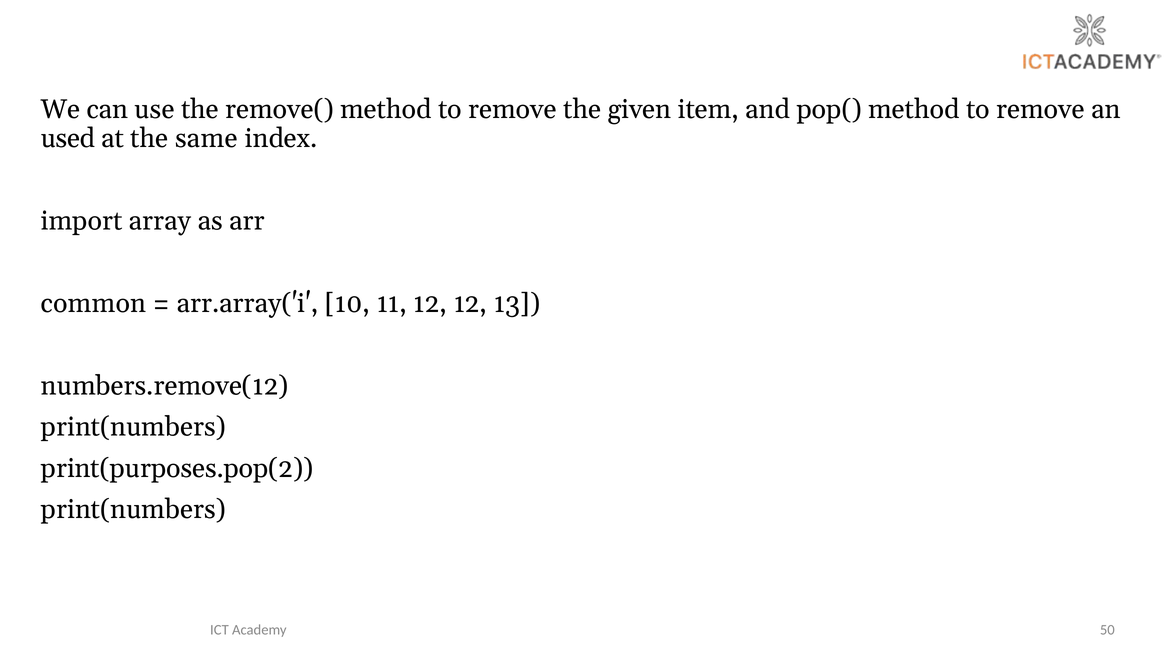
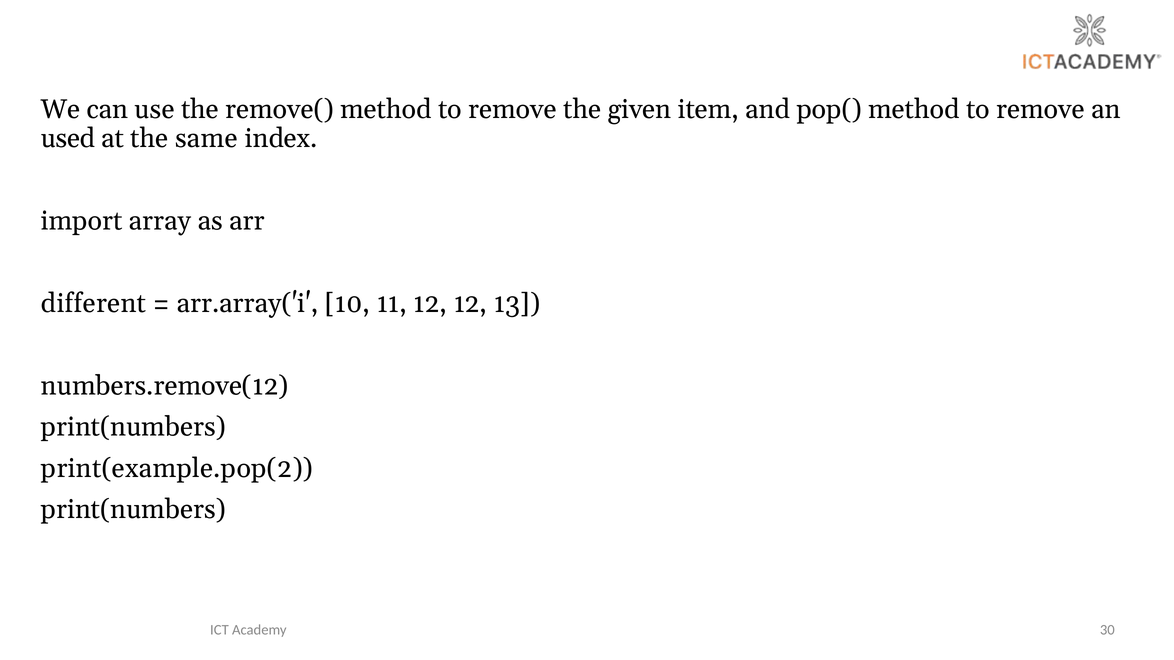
common: common -> different
print(purposes.pop(2: print(purposes.pop(2 -> print(example.pop(2
50: 50 -> 30
